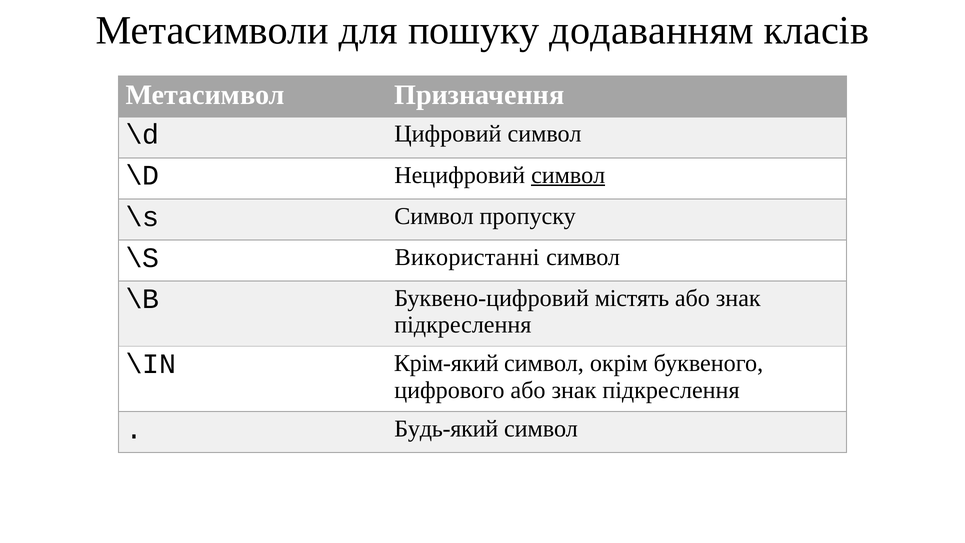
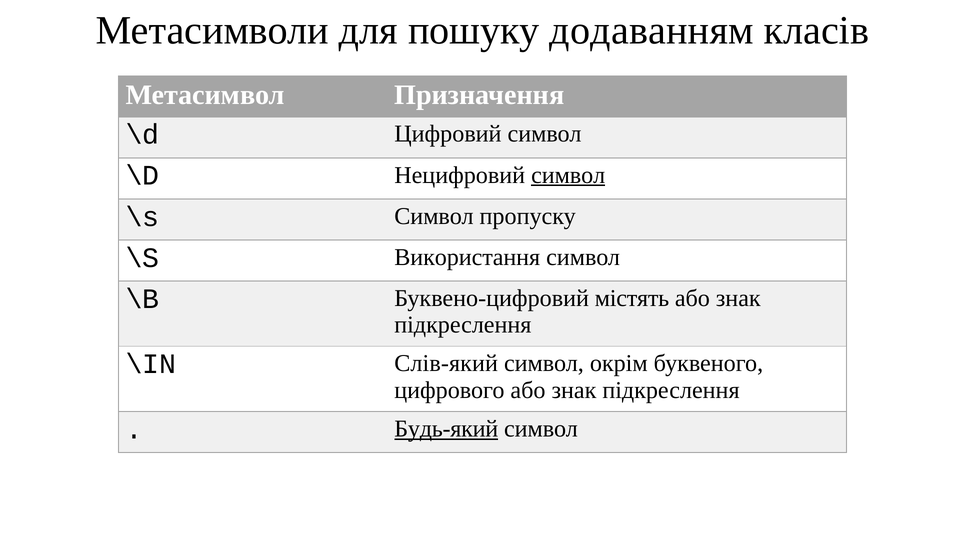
Використанні: Використанні -> Використання
Крім-який: Крім-який -> Слів-який
Будь-який underline: none -> present
